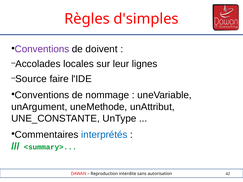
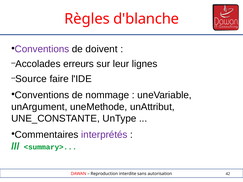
d'simples: d'simples -> d'blanche
locales: locales -> erreurs
interprétés colour: blue -> purple
